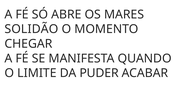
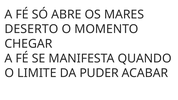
SOLIDÃO: SOLIDÃO -> DESERTO
